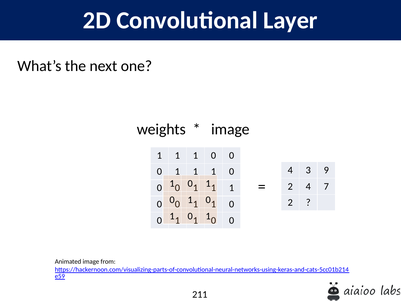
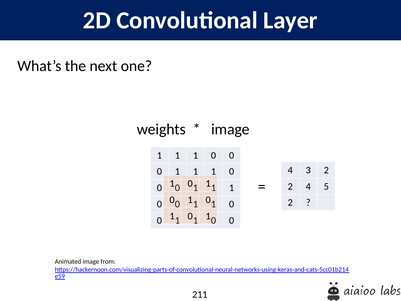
3 9: 9 -> 2
7: 7 -> 5
